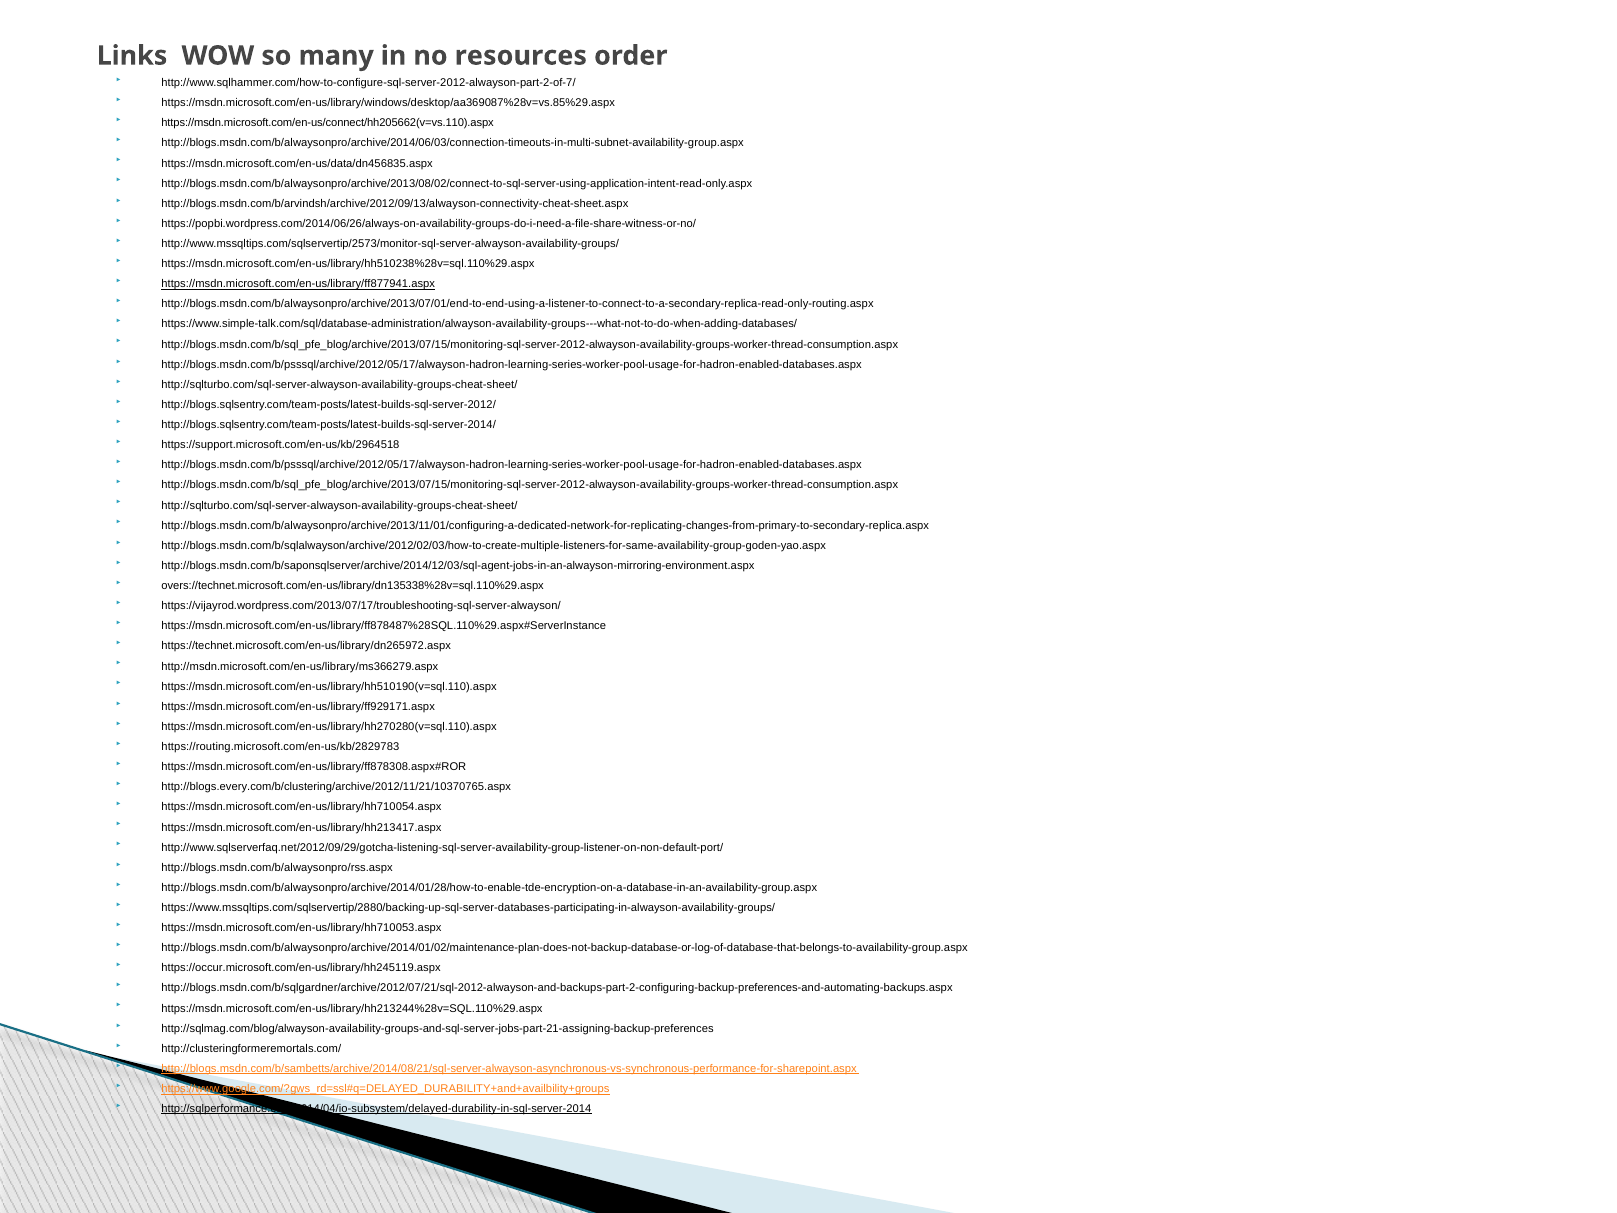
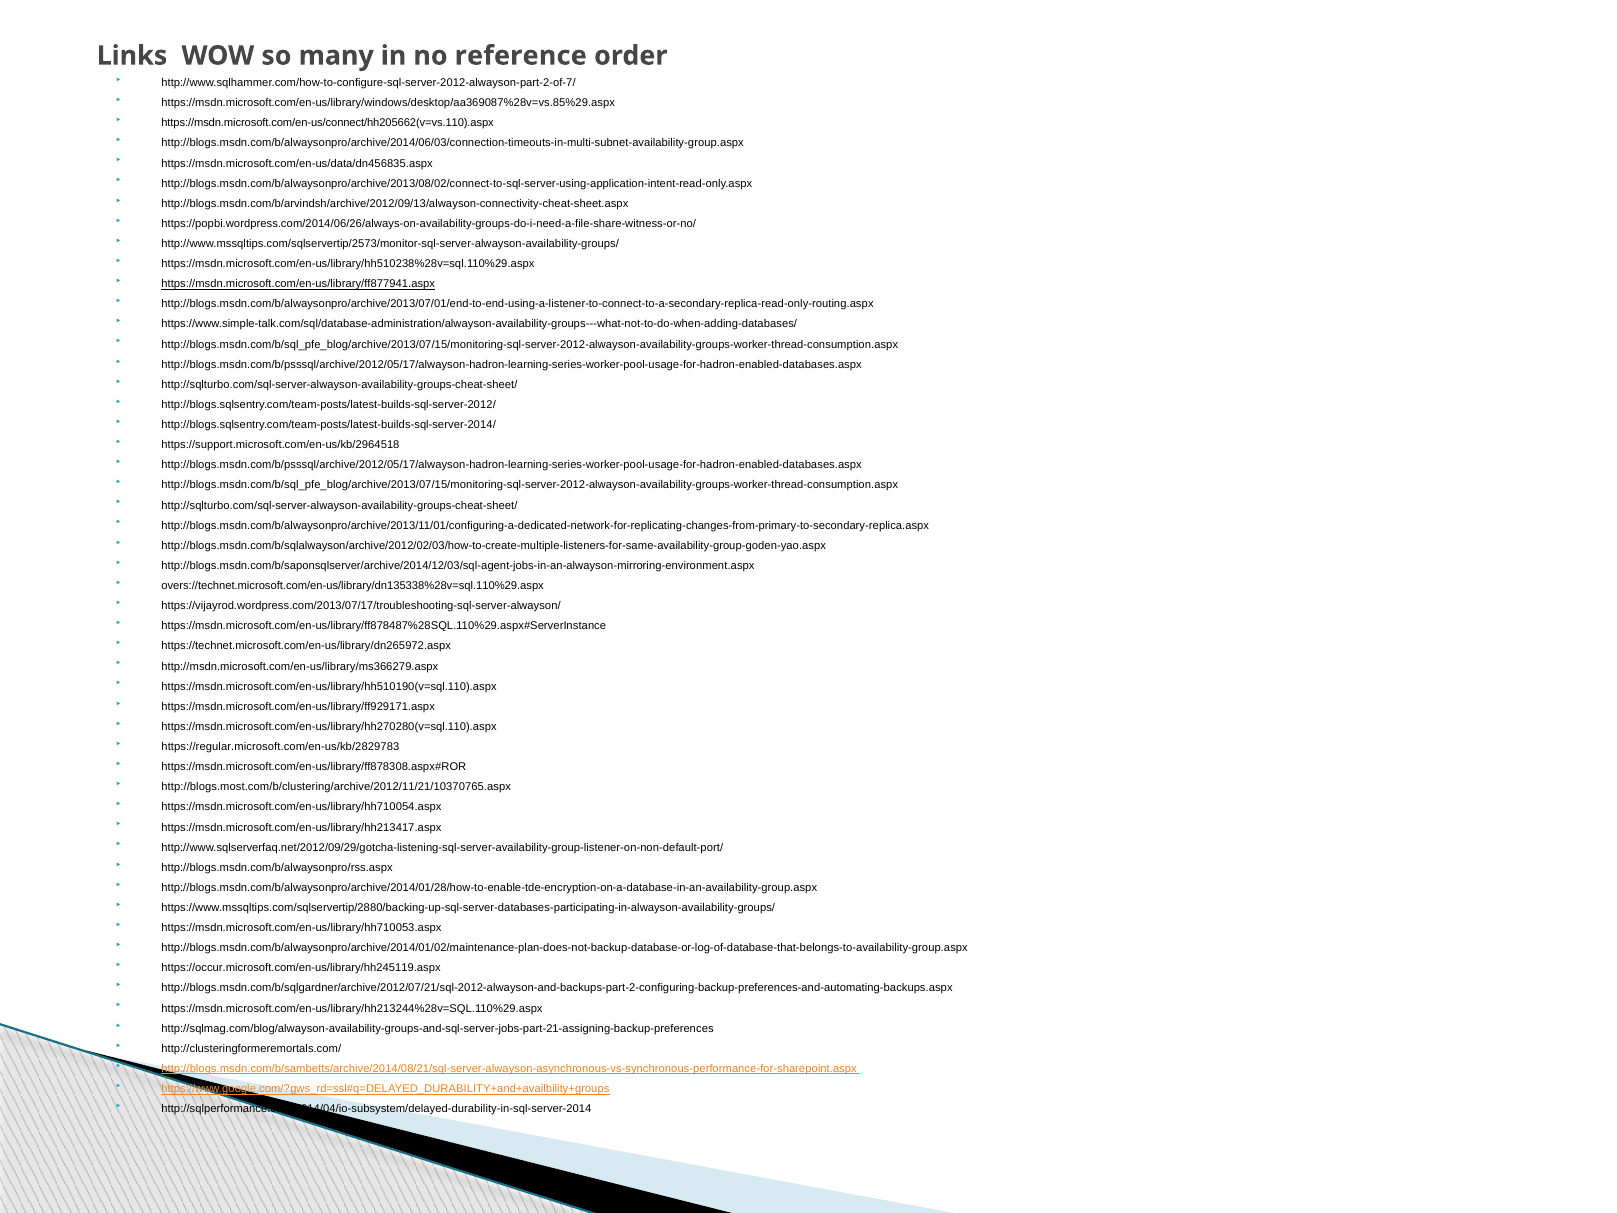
resources: resources -> reference
https://routing.microsoft.com/en-us/kb/2829783: https://routing.microsoft.com/en-us/kb/2829783 -> https://regular.microsoft.com/en-us/kb/2829783
http://blogs.every.com/b/clustering/archive/2012/11/21/10370765.aspx: http://blogs.every.com/b/clustering/archive/2012/11/21/10370765.aspx -> http://blogs.most.com/b/clustering/archive/2012/11/21/10370765.aspx
http://sqlperformance.com/2014/04/io-subsystem/delayed-durability-in-sql-server-2014 underline: present -> none
